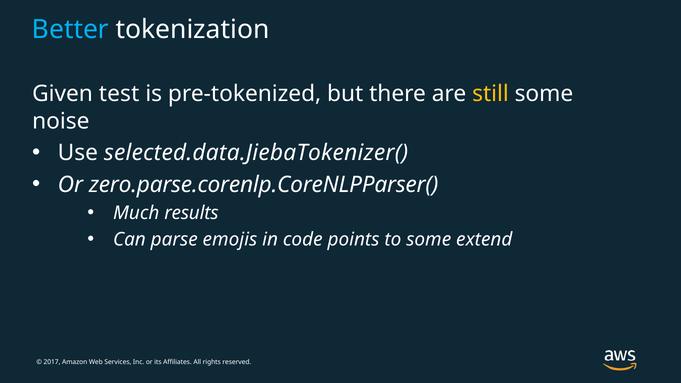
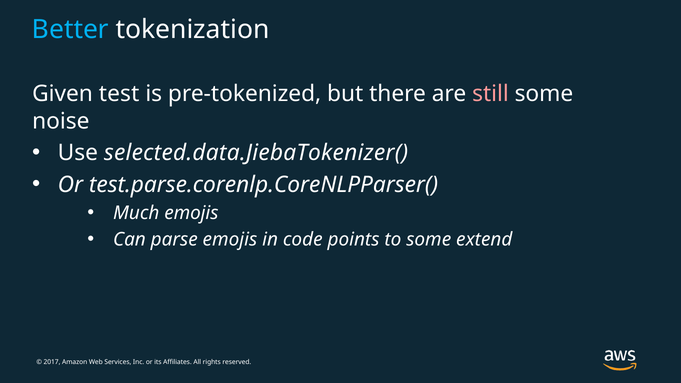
still colour: yellow -> pink
zero.parse.corenlp.CoreNLPParser(: zero.parse.corenlp.CoreNLPParser( -> test.parse.corenlp.CoreNLPParser(
Much results: results -> emojis
